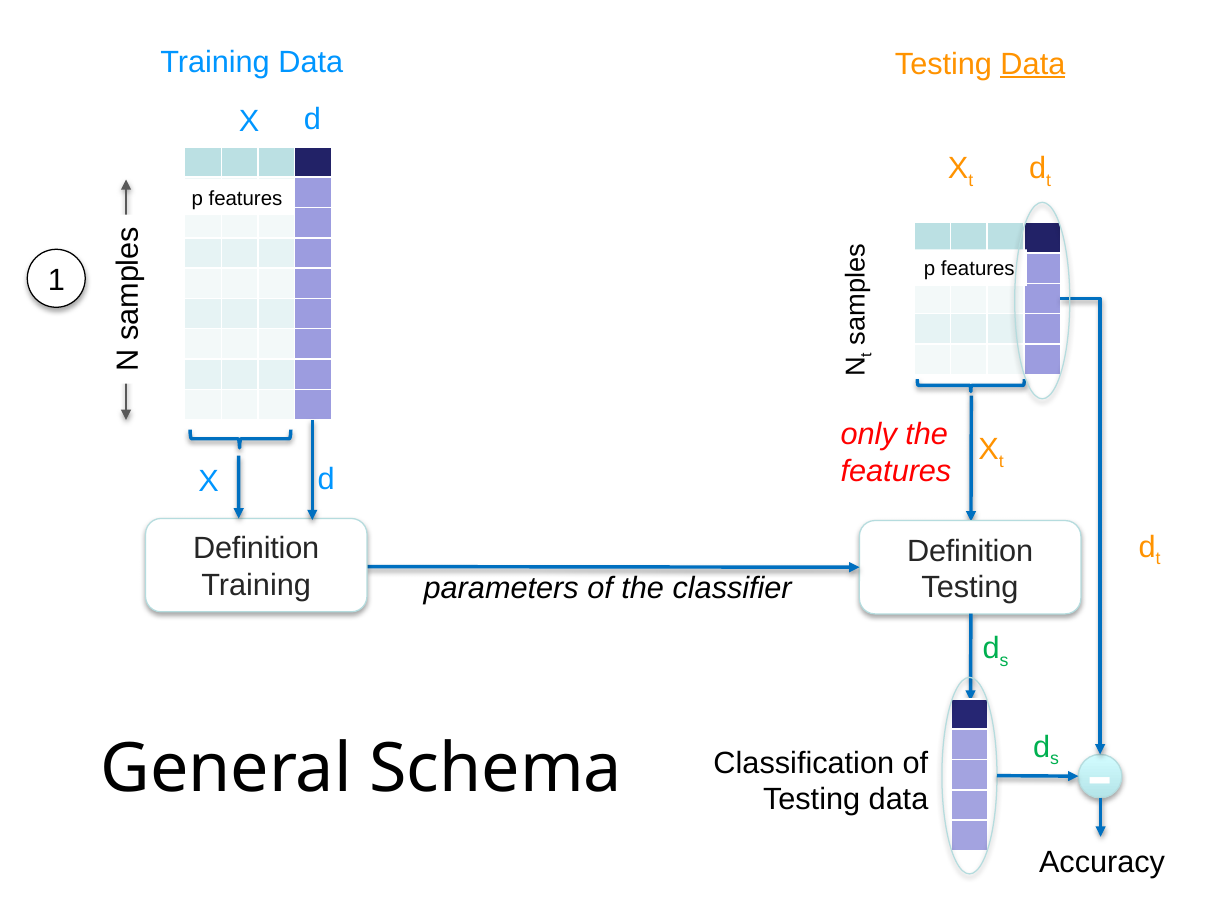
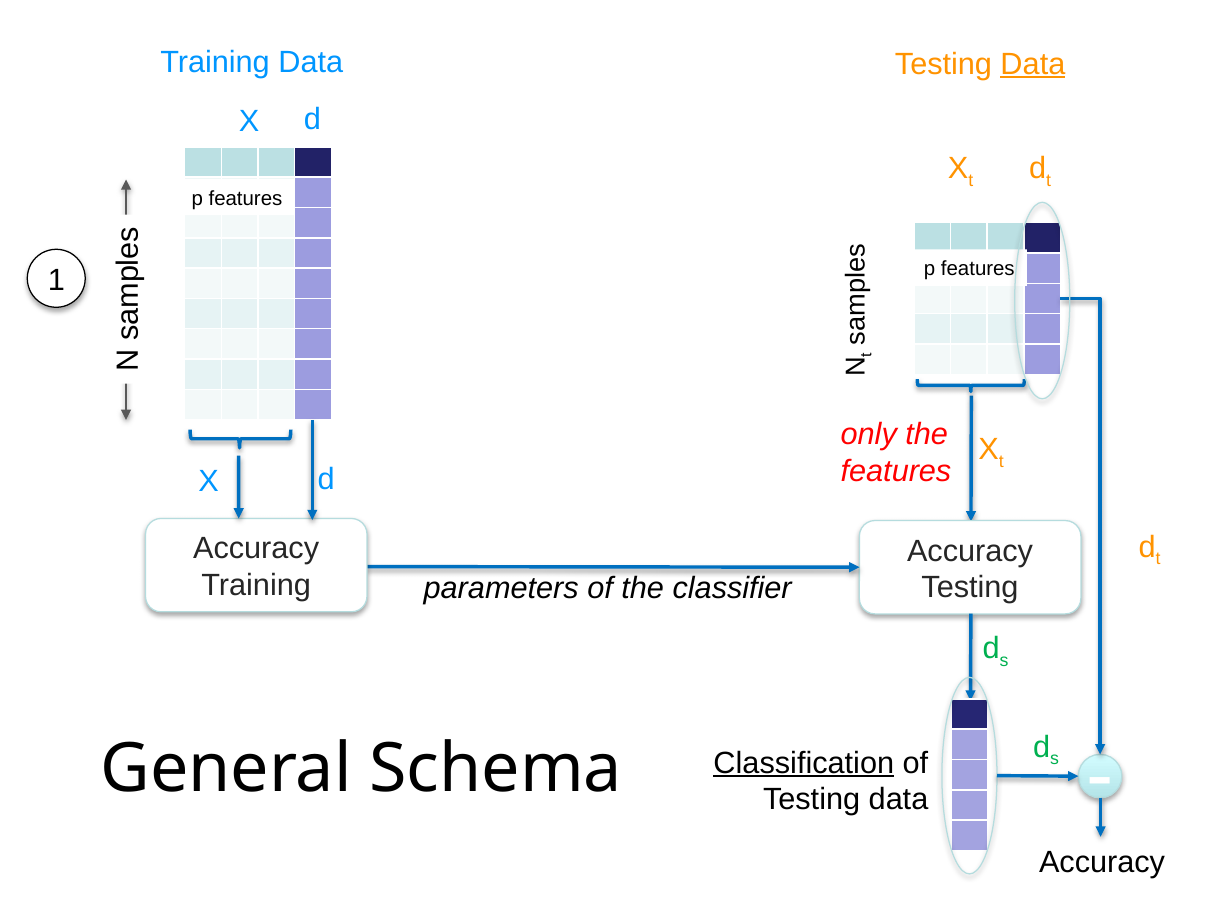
Definition at (256, 549): Definition -> Accuracy
Definition at (970, 551): Definition -> Accuracy
Classification underline: none -> present
